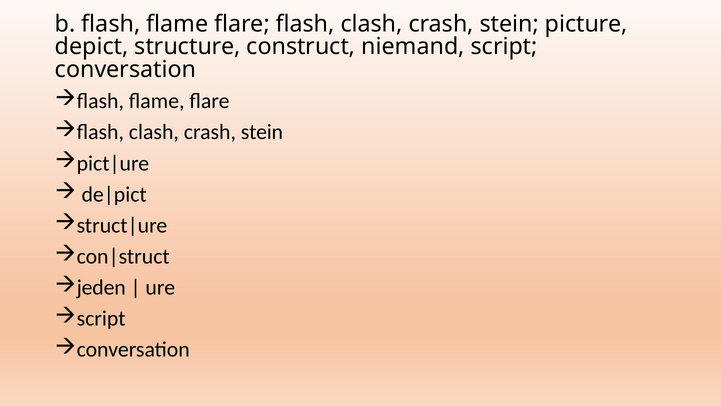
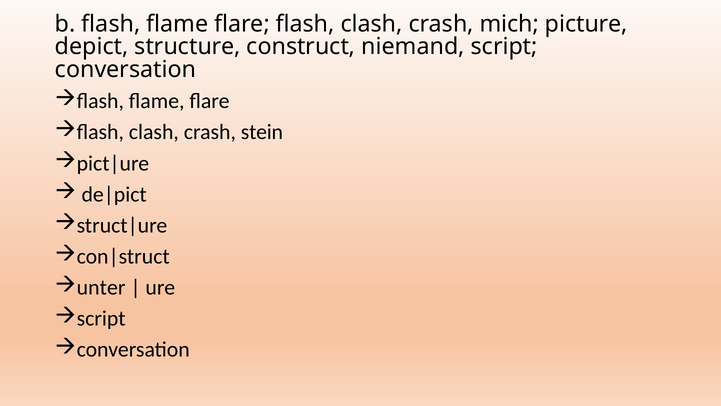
stein at (509, 24): stein -> mich
jeden: jeden -> unter
